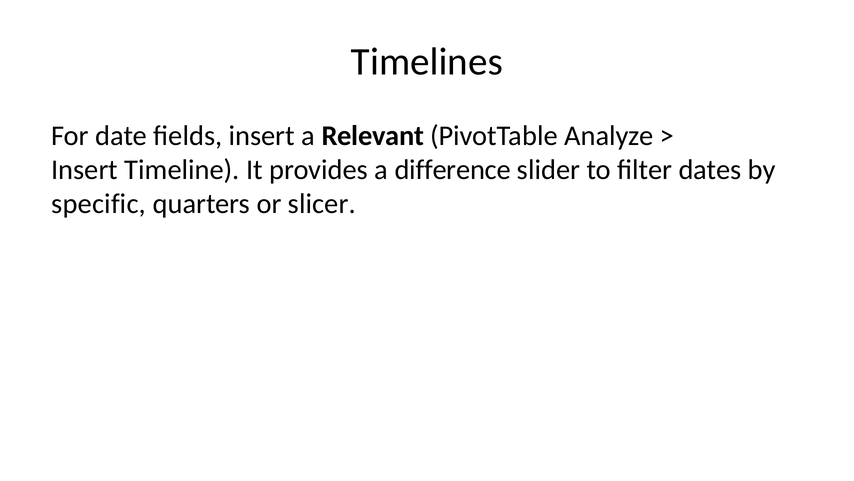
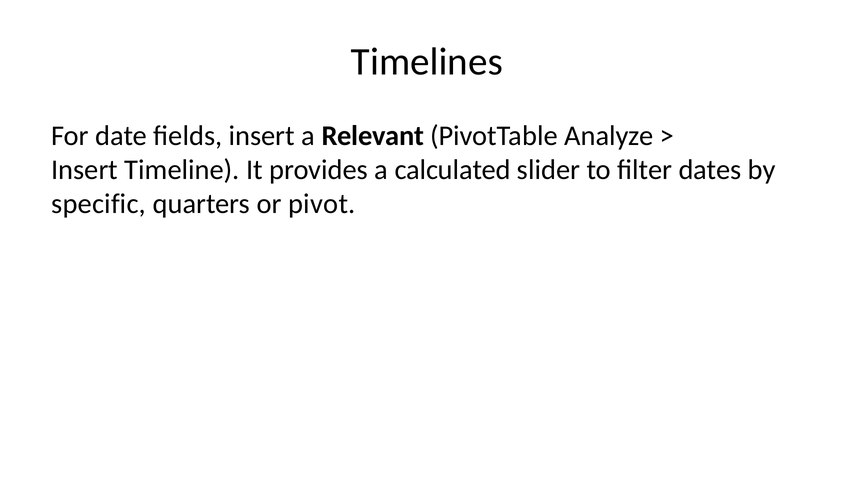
difference: difference -> calculated
slicer: slicer -> pivot
